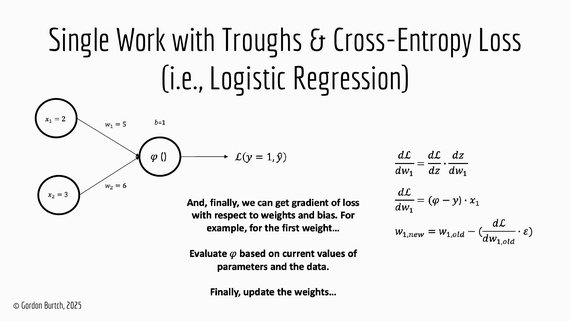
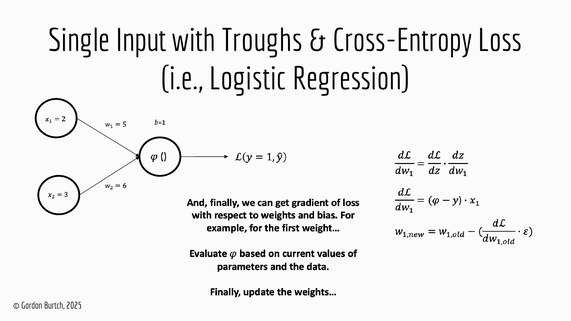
Work: Work -> Input
